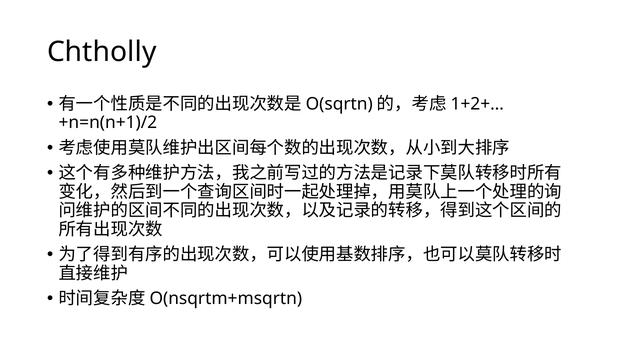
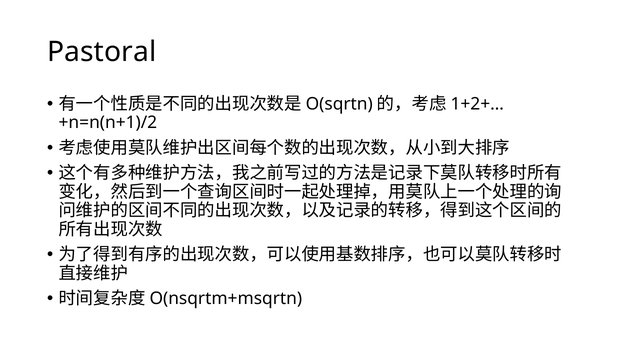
Chtholly: Chtholly -> Pastoral
